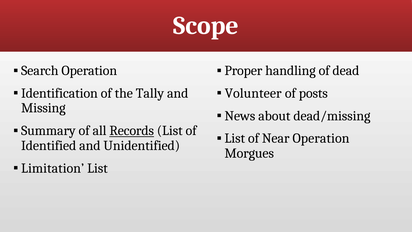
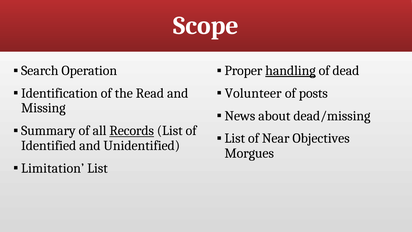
handling underline: none -> present
Tally: Tally -> Read
Near Operation: Operation -> Objectives
